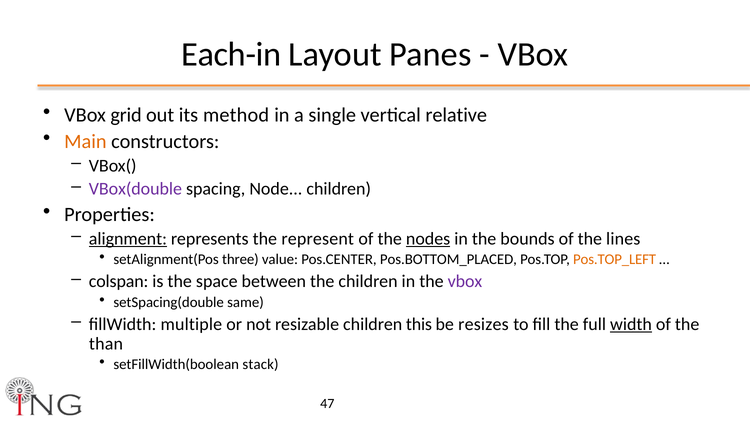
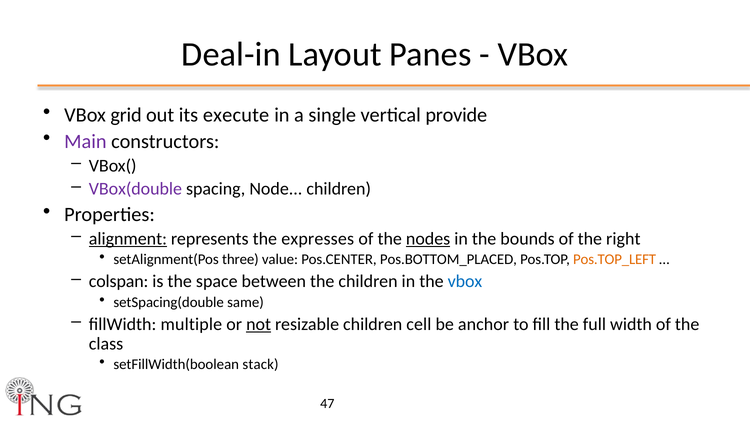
Each-in: Each-in -> Deal-in
method: method -> execute
relative: relative -> provide
Main colour: orange -> purple
represent: represent -> expresses
lines: lines -> right
vbox at (465, 281) colour: purple -> blue
not underline: none -> present
this: this -> cell
resizes: resizes -> anchor
width underline: present -> none
than: than -> class
